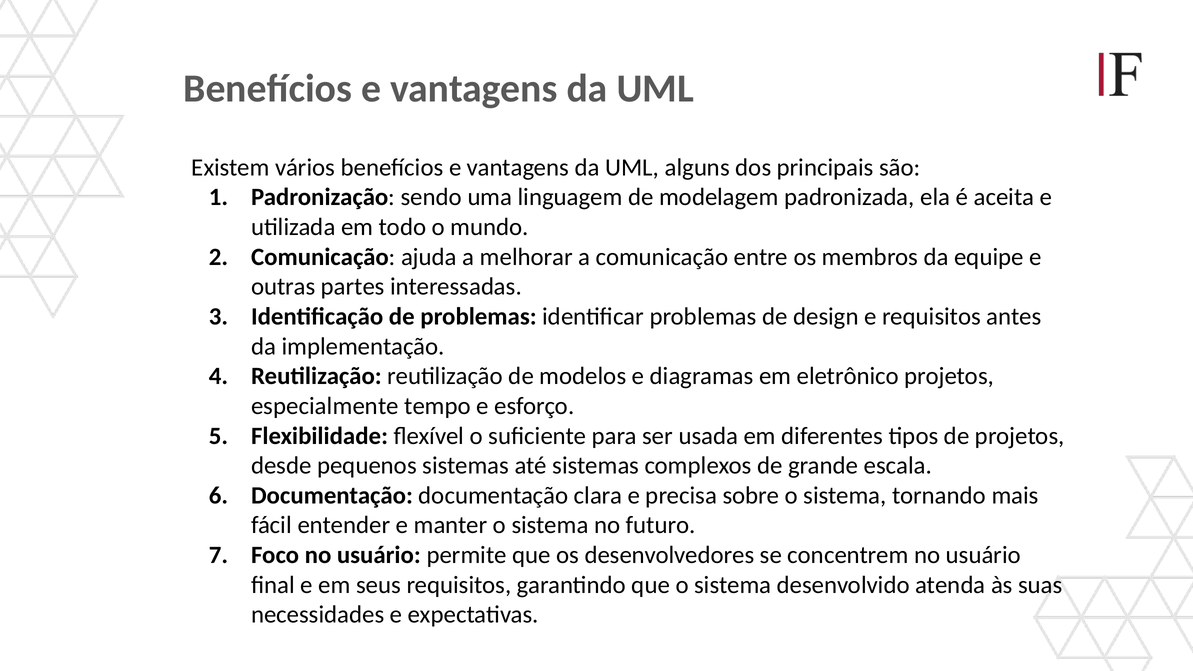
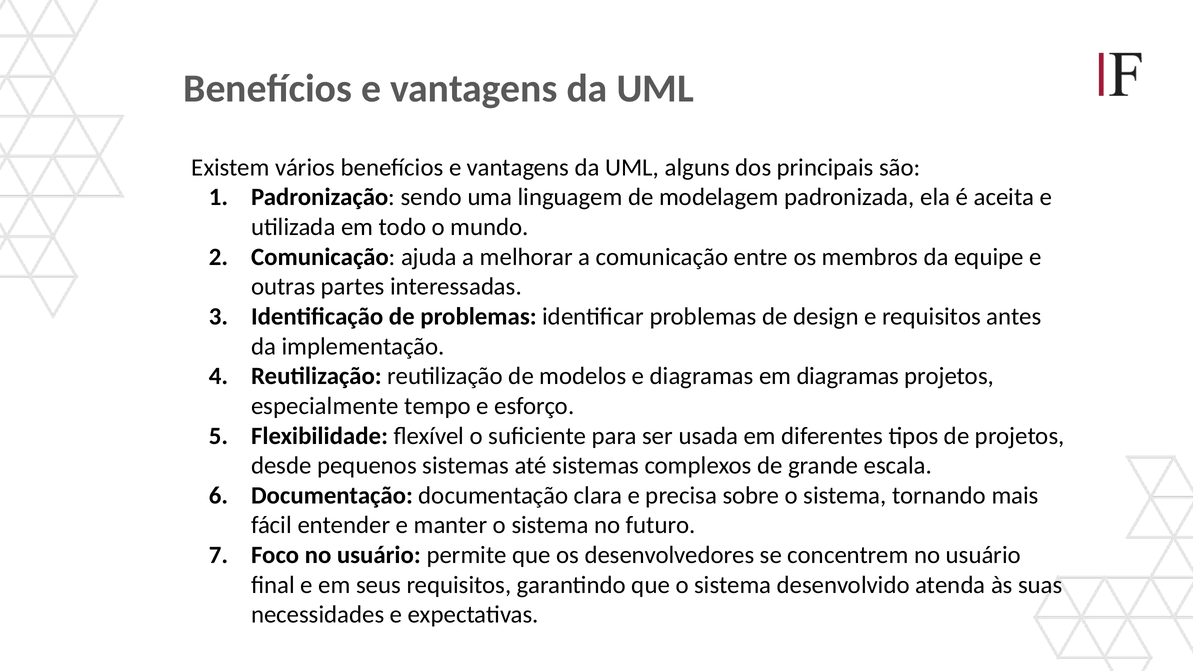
em eletrônico: eletrônico -> diagramas
